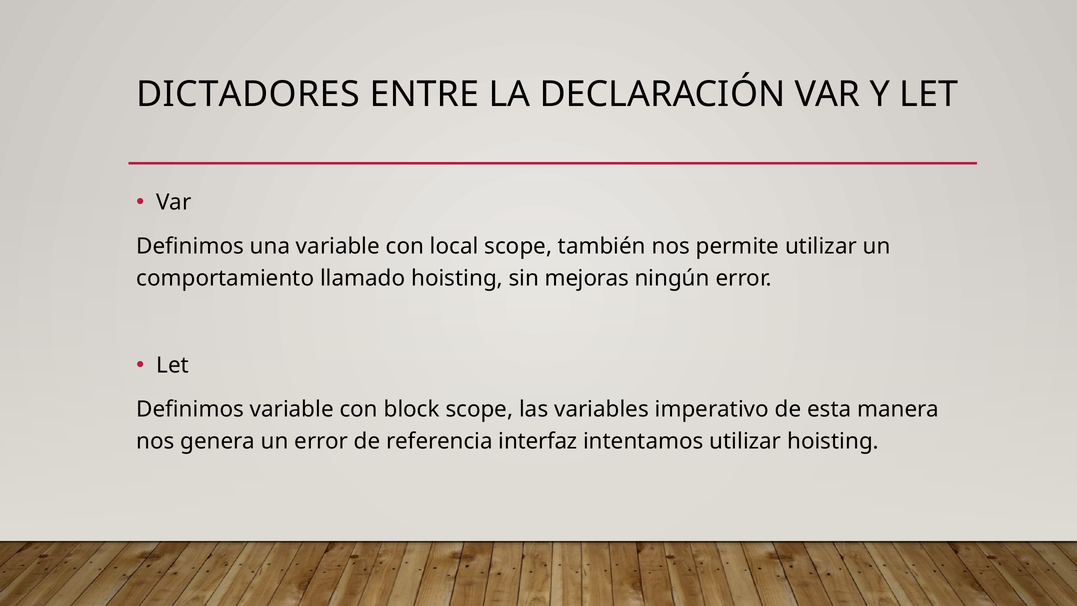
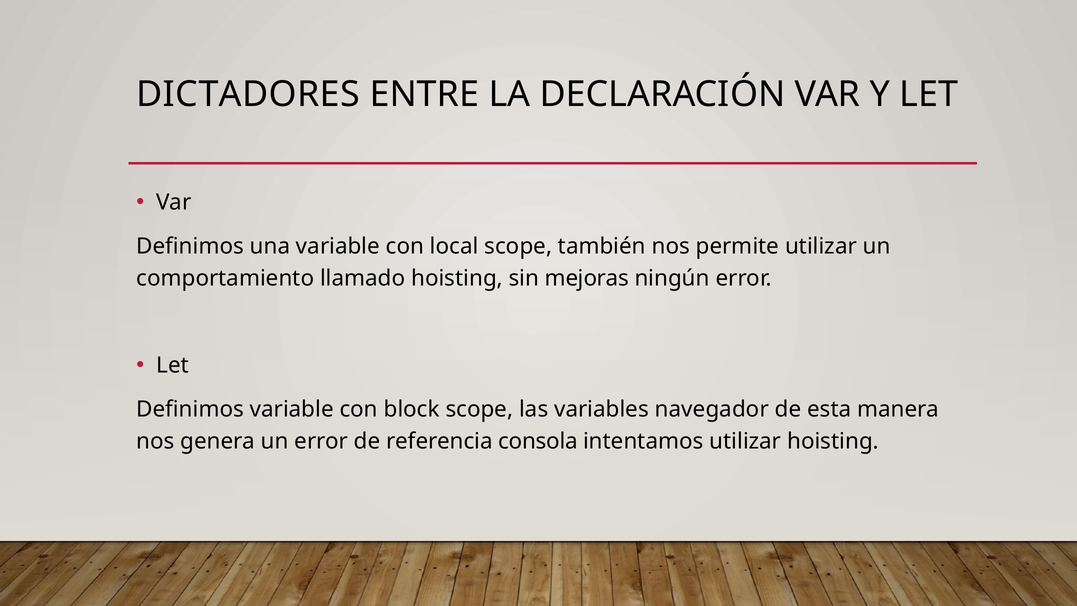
imperativo: imperativo -> navegador
interfaz: interfaz -> consola
